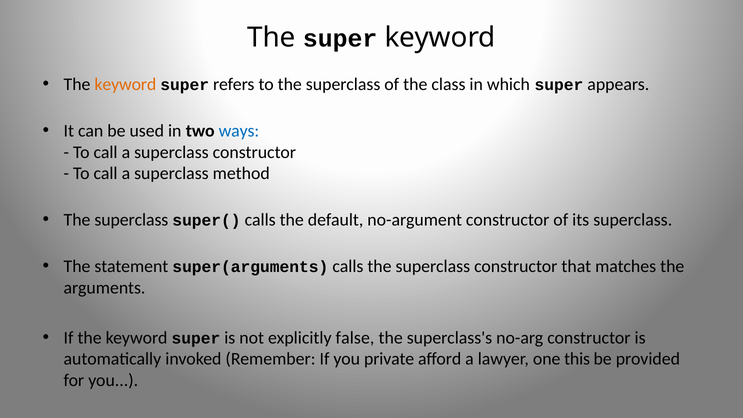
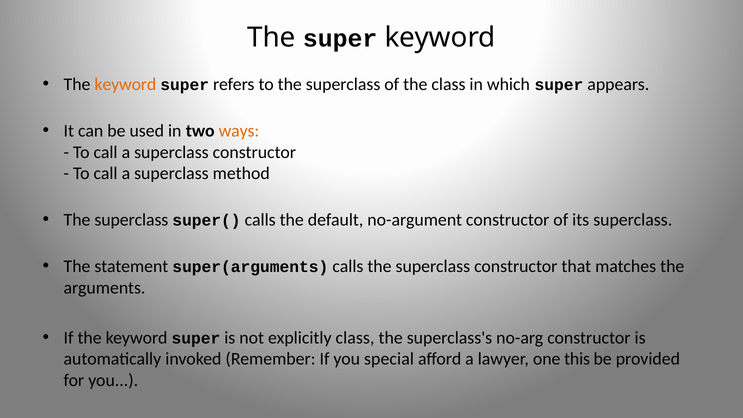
ways colour: blue -> orange
explicitly false: false -> class
private: private -> special
